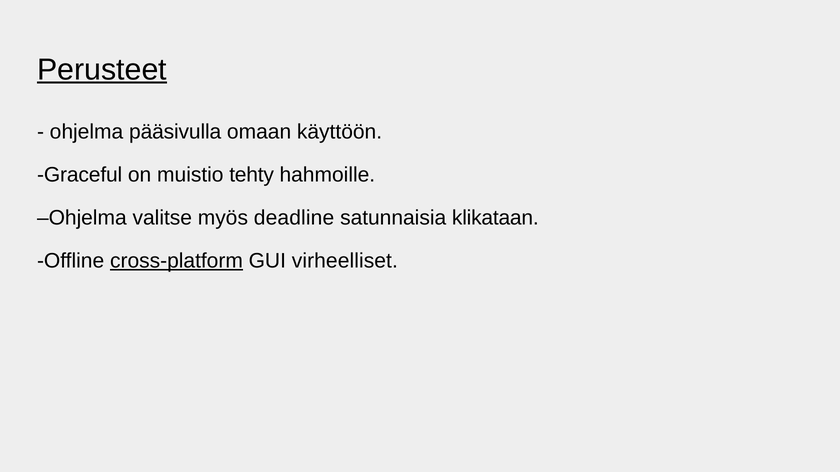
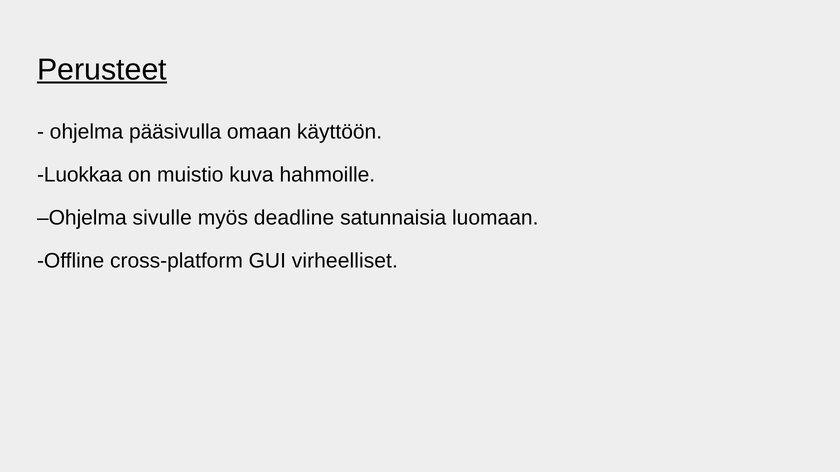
Graceful: Graceful -> Luokkaa
tehty: tehty -> kuva
valitse: valitse -> sivulle
klikataan: klikataan -> luomaan
cross-platform underline: present -> none
